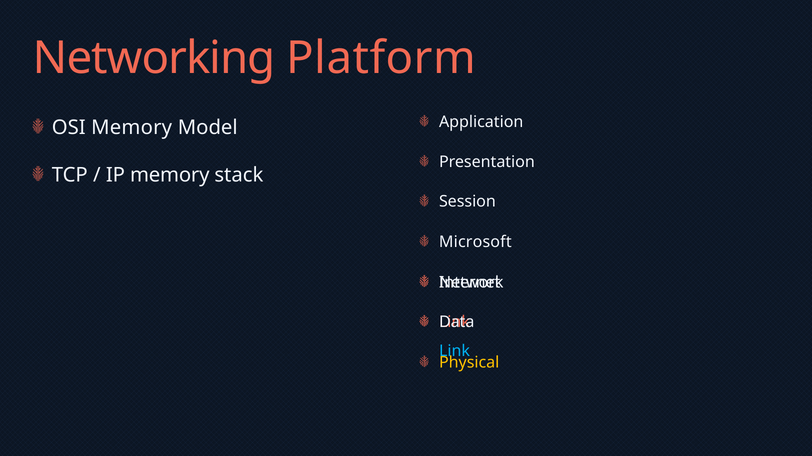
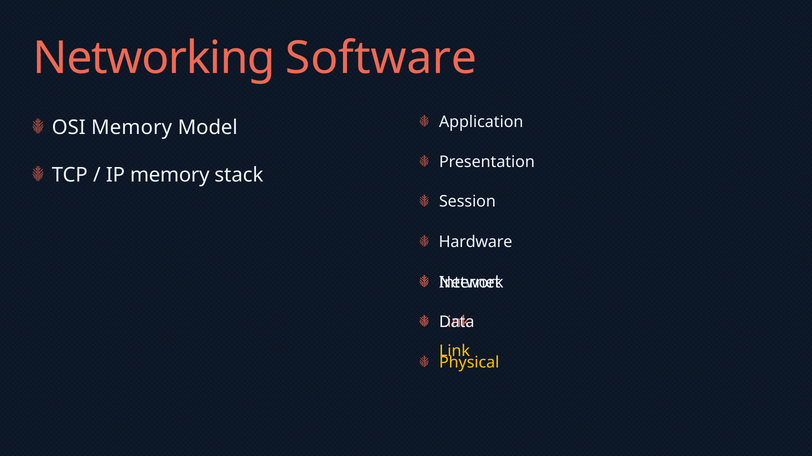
Platform: Platform -> Software
Microsoft: Microsoft -> Hardware
Link at (455, 351) colour: light blue -> yellow
